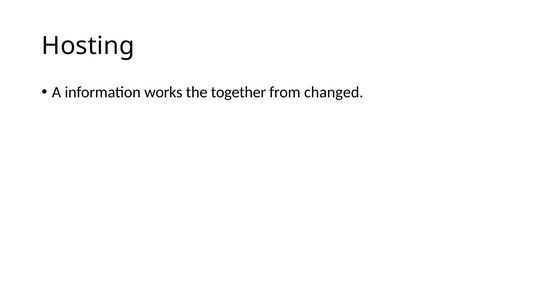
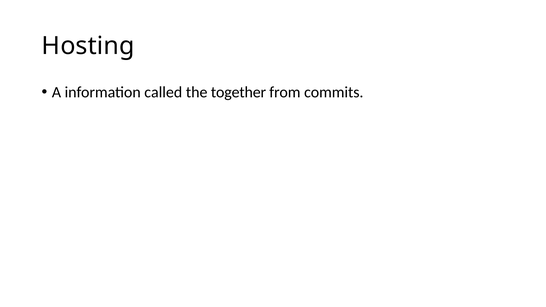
works: works -> called
changed: changed -> commits
